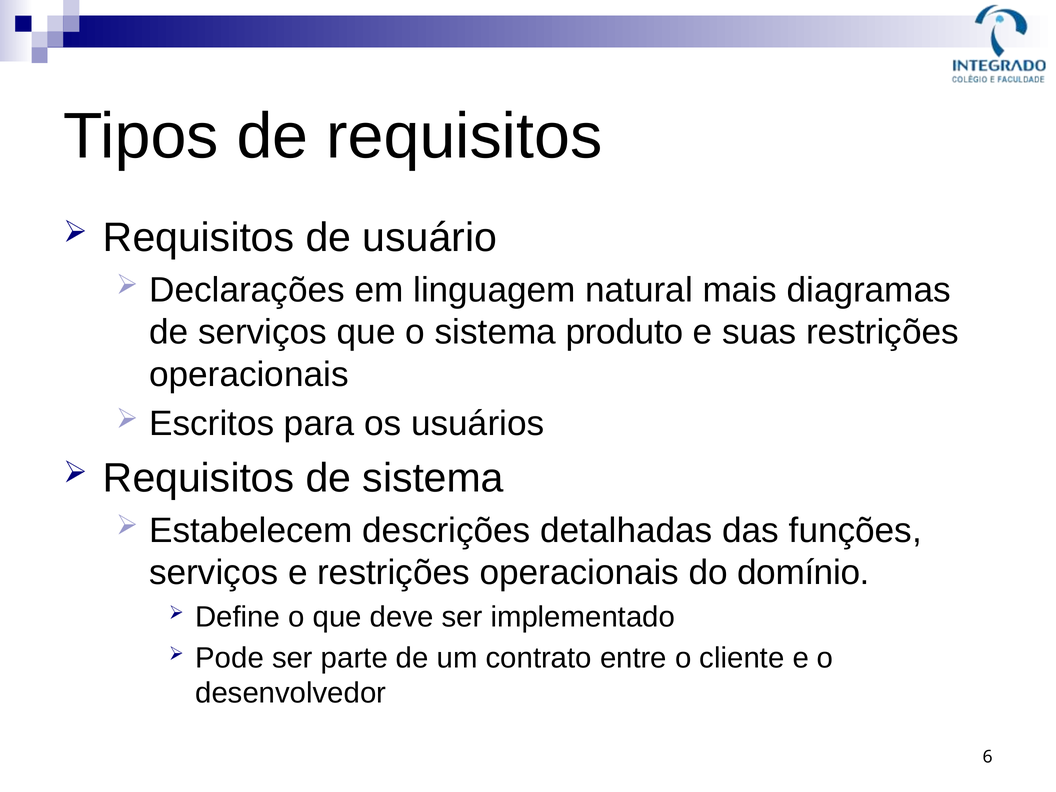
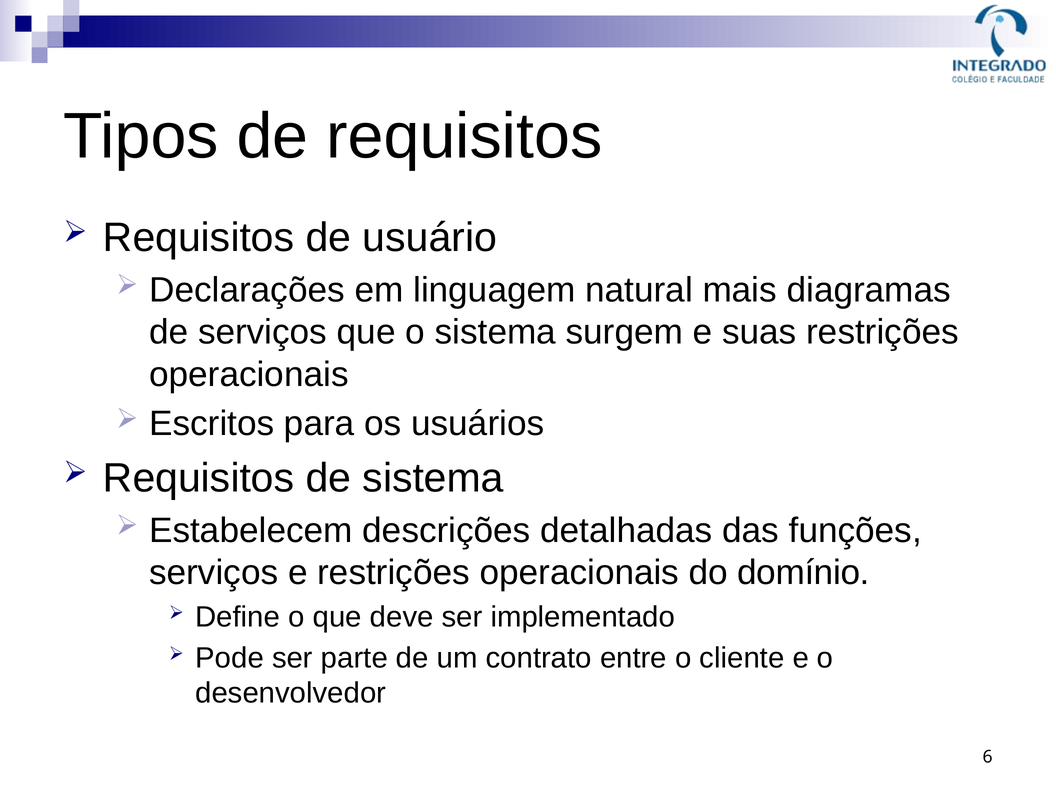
produto: produto -> surgem
